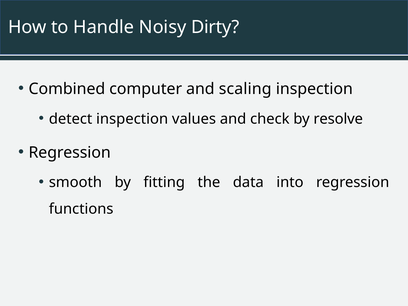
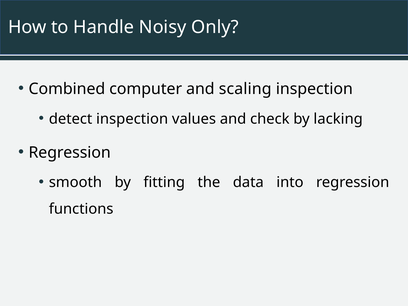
Dirty: Dirty -> Only
resolve: resolve -> lacking
